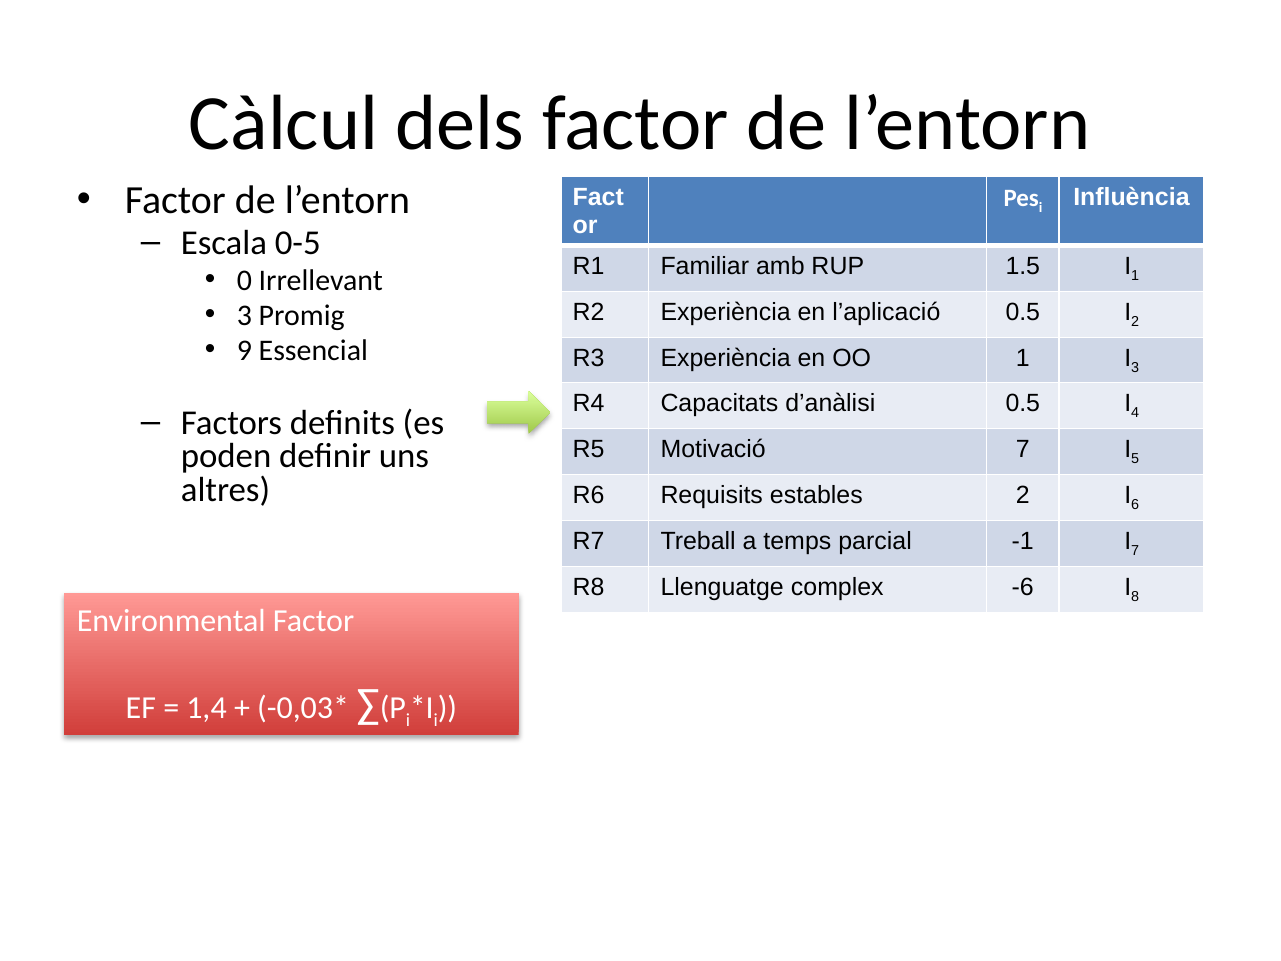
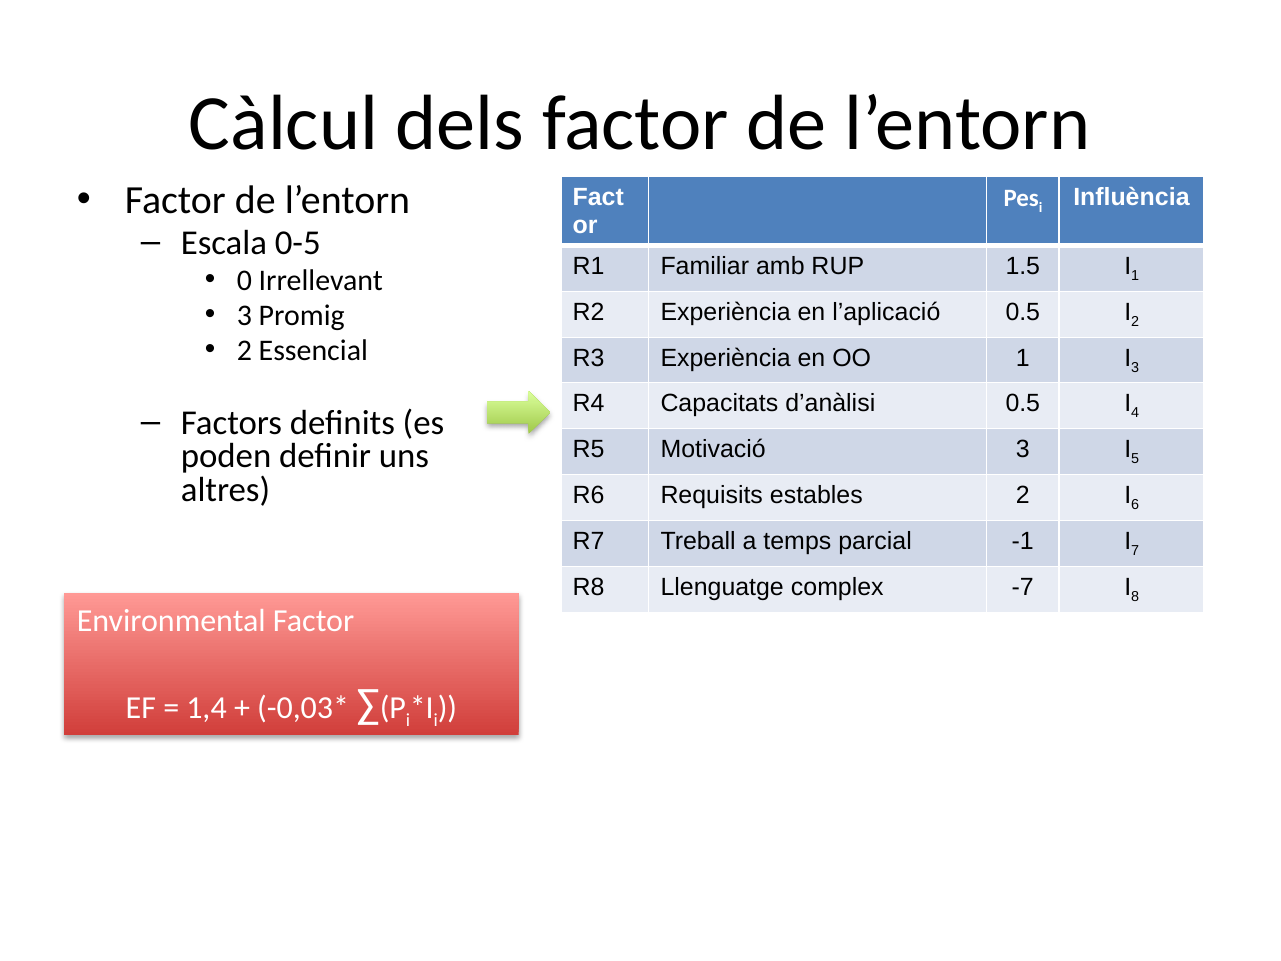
9 at (245, 350): 9 -> 2
Motivació 7: 7 -> 3
-6: -6 -> -7
